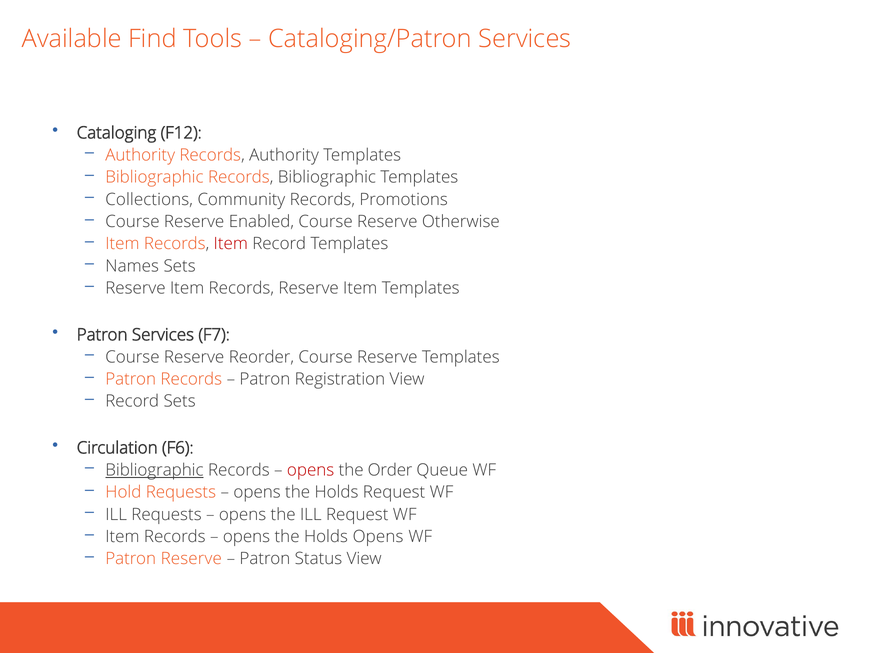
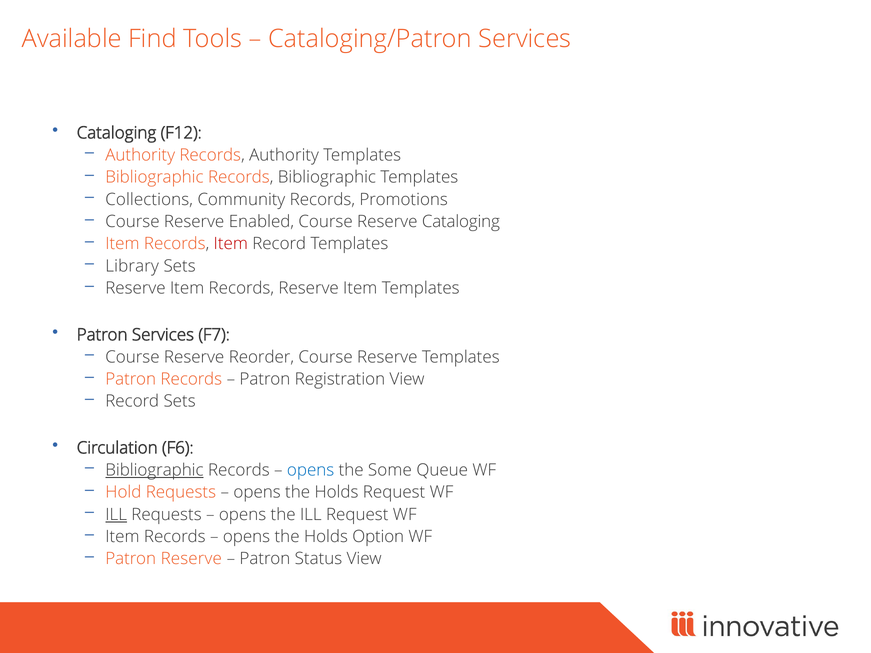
Reserve Otherwise: Otherwise -> Cataloging
Names: Names -> Library
opens at (311, 470) colour: red -> blue
Order: Order -> Some
ILL at (116, 515) underline: none -> present
Holds Opens: Opens -> Option
